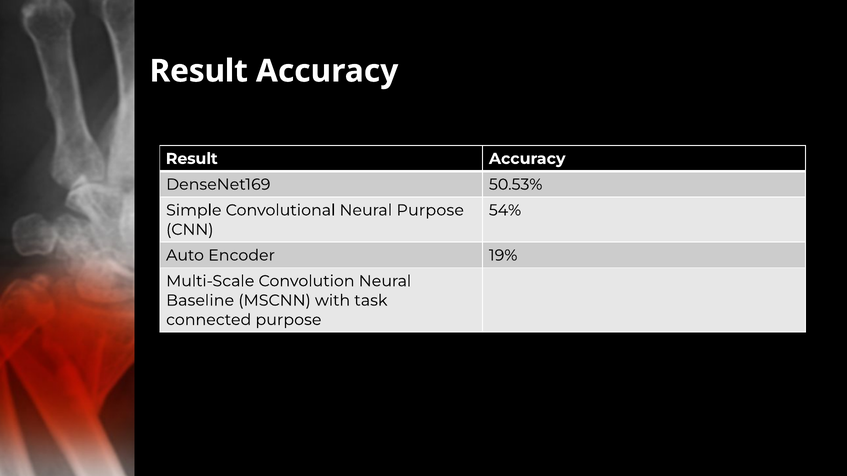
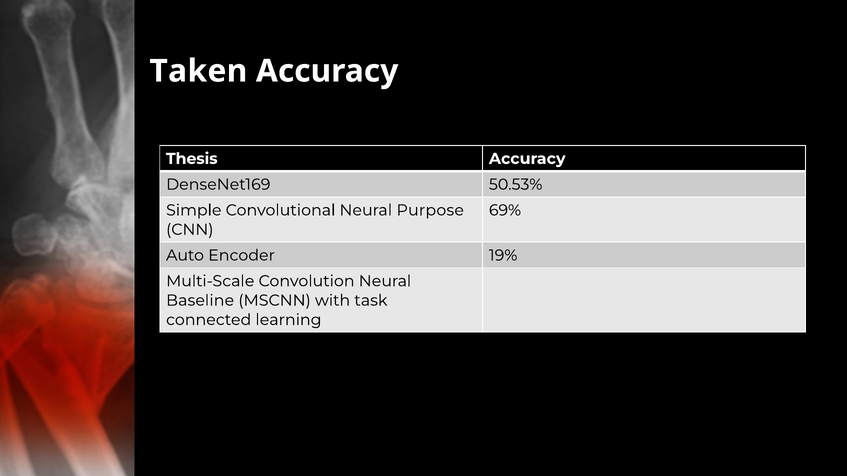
Result at (199, 71): Result -> Taken
Result at (192, 159): Result -> Thesis
54%: 54% -> 69%
connected purpose: purpose -> learning
